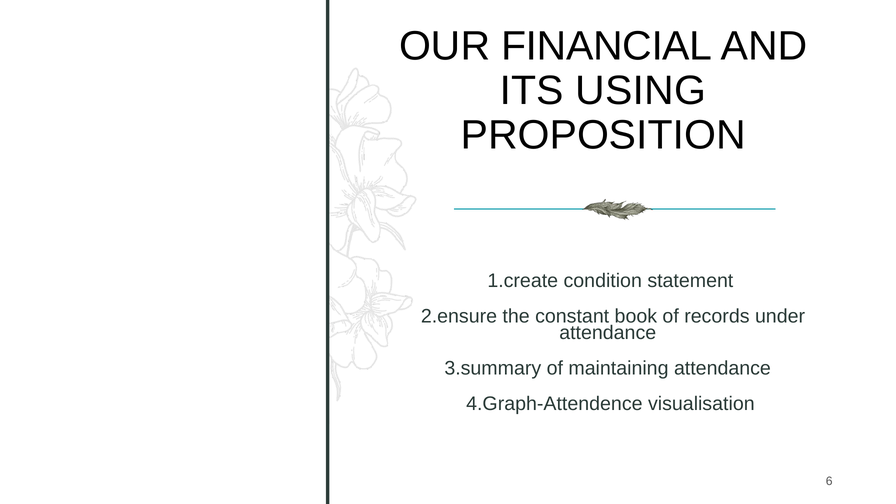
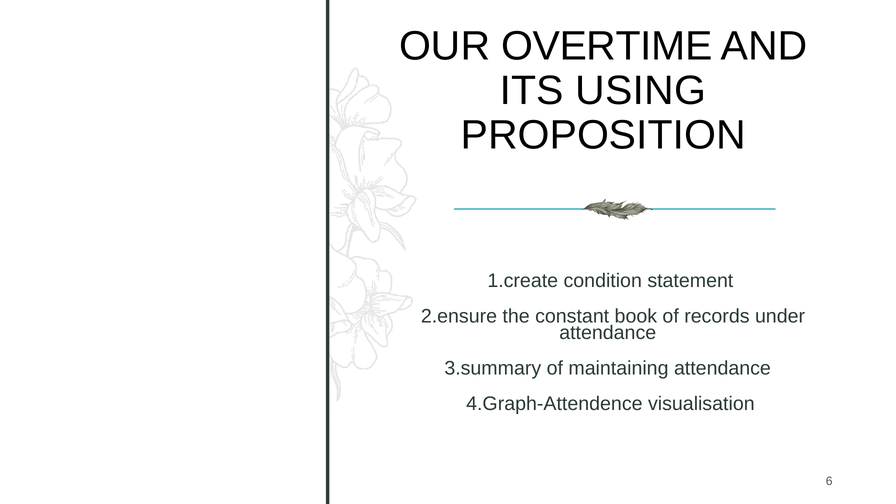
FINANCIAL: FINANCIAL -> OVERTIME
